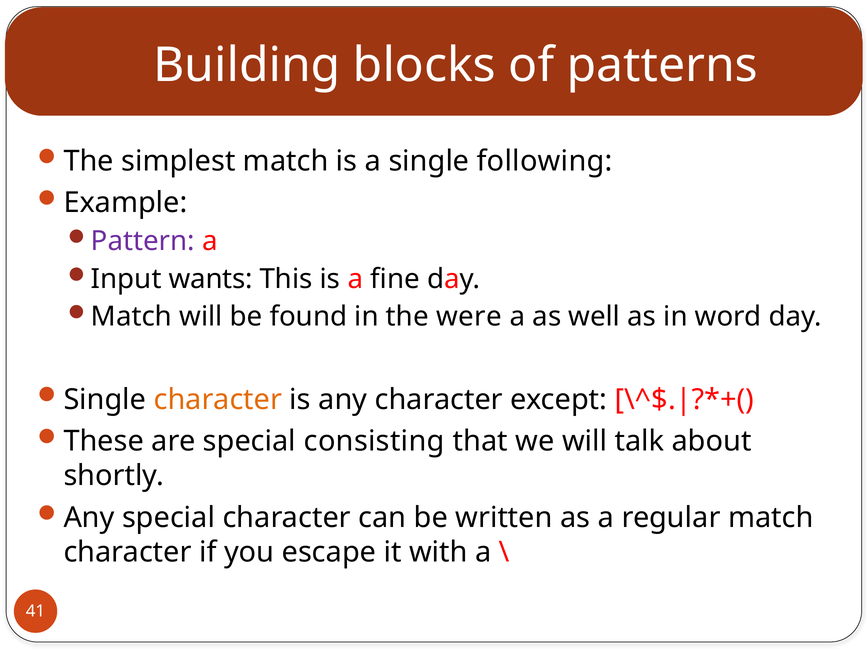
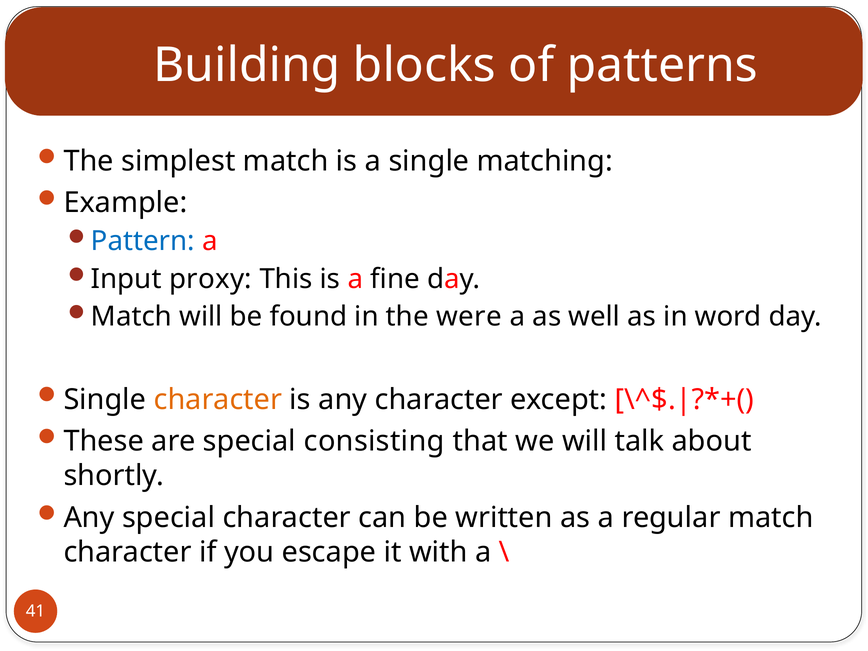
following: following -> matching
Pattern colour: purple -> blue
wants: wants -> proxy
